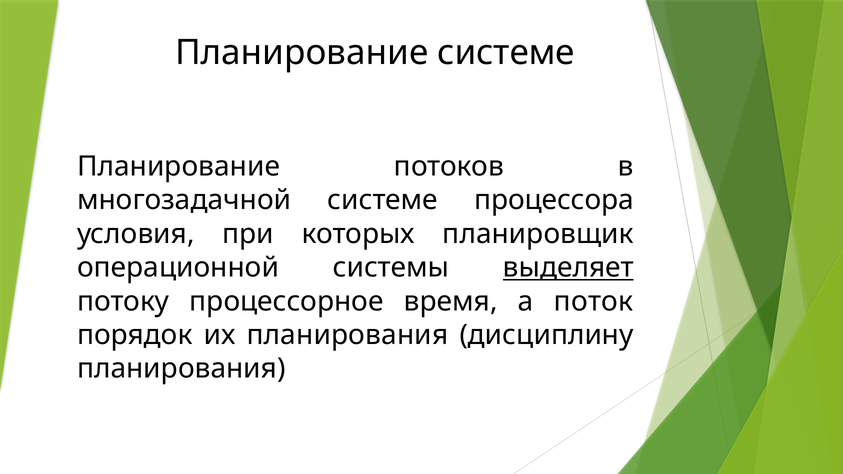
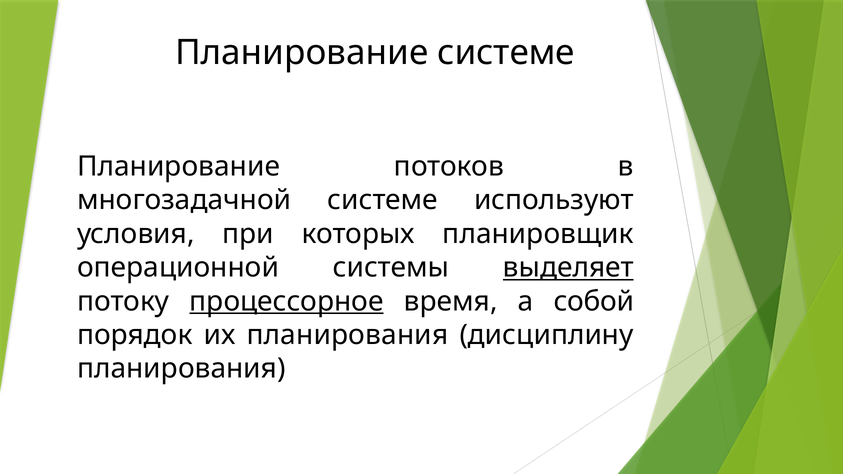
процессора: процессора -> используют
процессорное underline: none -> present
поток: поток -> собой
